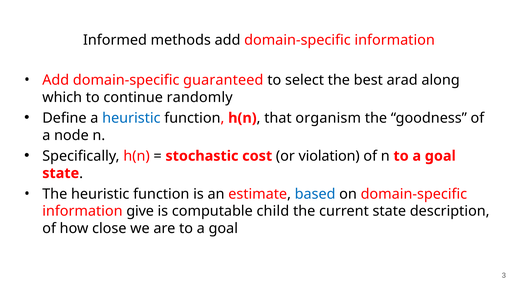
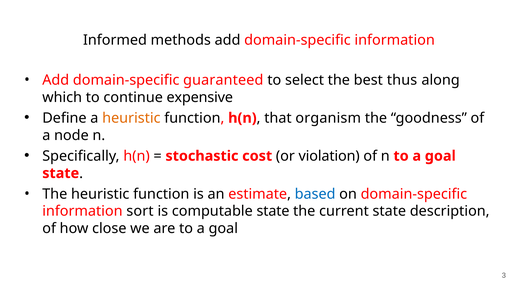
arad: arad -> thus
randomly: randomly -> expensive
heuristic at (131, 118) colour: blue -> orange
give: give -> sort
computable child: child -> state
